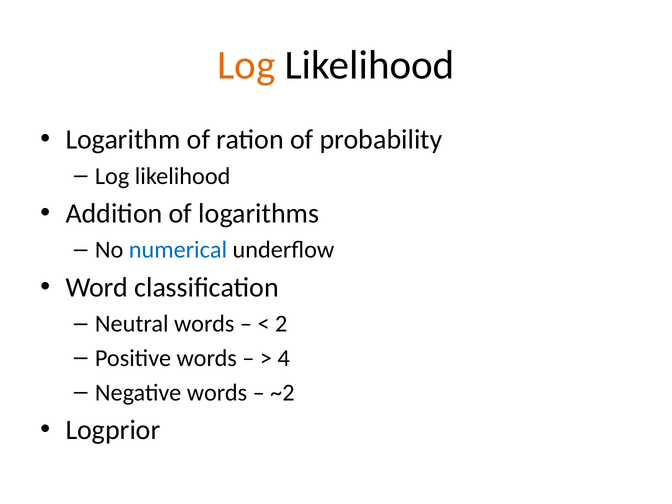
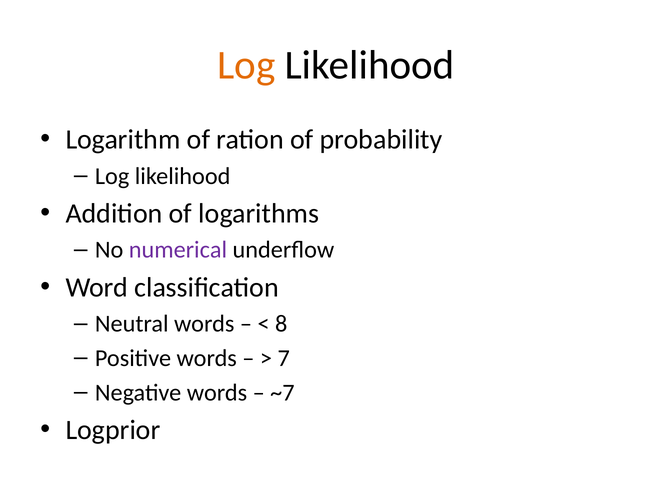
numerical colour: blue -> purple
2: 2 -> 8
4: 4 -> 7
~2: ~2 -> ~7
